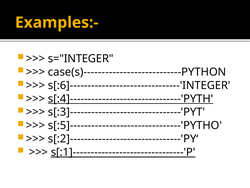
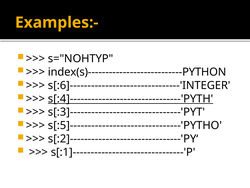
s="INTEGER: s="INTEGER -> s="NOHTYP
case(s)---------------------------PYTHON: case(s)---------------------------PYTHON -> index(s)---------------------------PYTHON
s[:1]-------------------------------'P underline: present -> none
